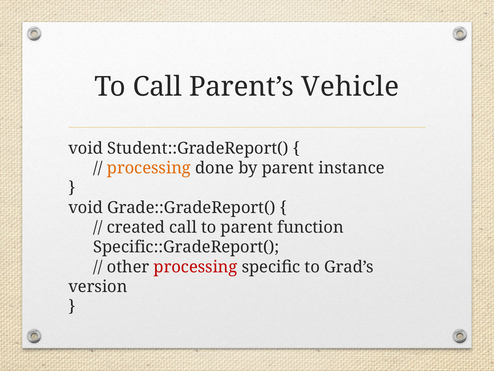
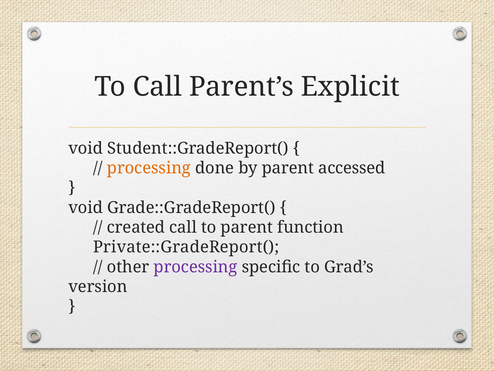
Vehicle: Vehicle -> Explicit
instance: instance -> accessed
Specific::GradeReport(: Specific::GradeReport( -> Private::GradeReport(
processing at (195, 267) colour: red -> purple
